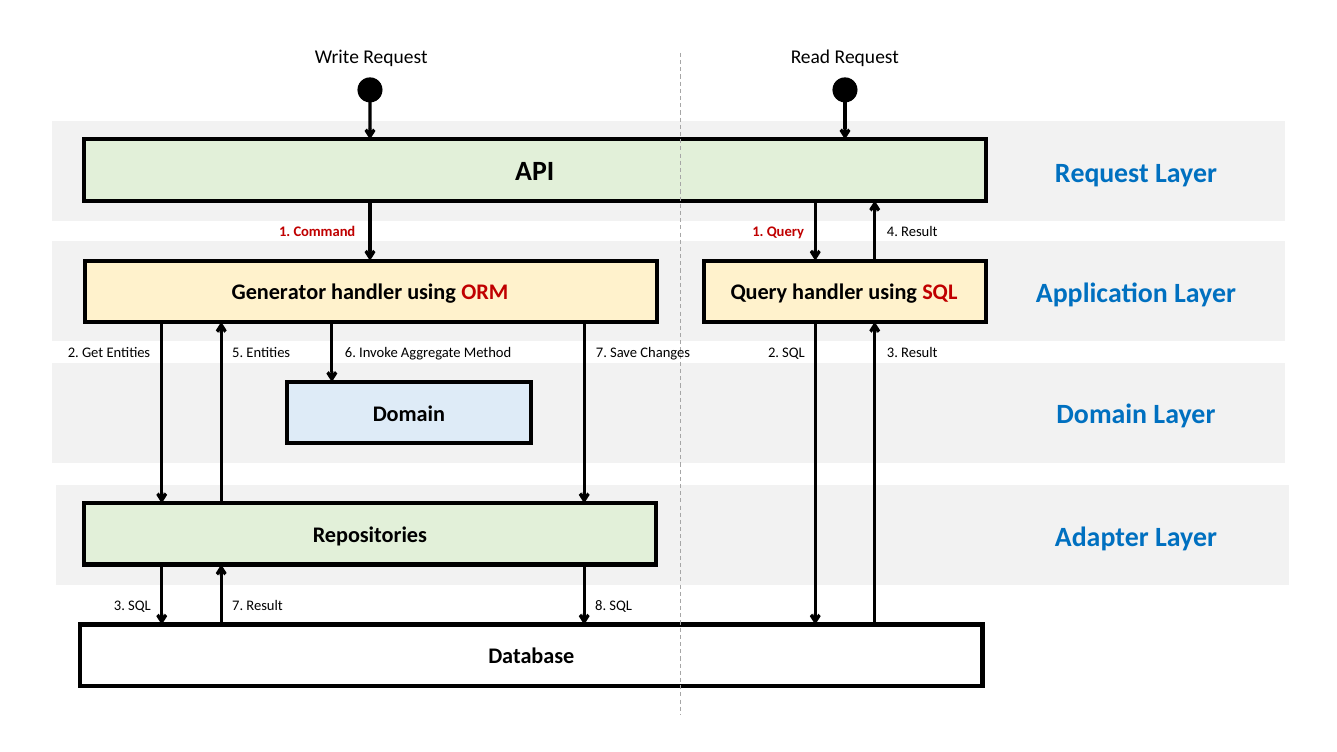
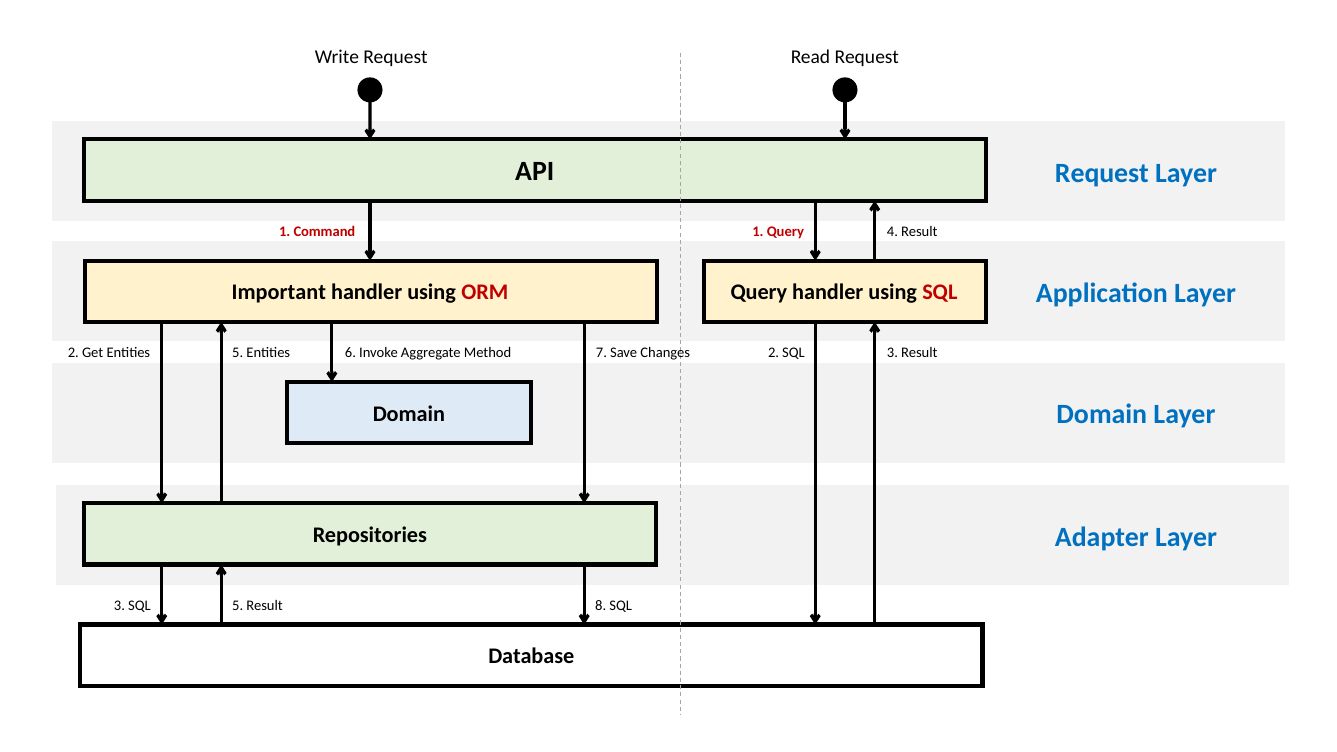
Generator: Generator -> Important
SQL 7: 7 -> 5
